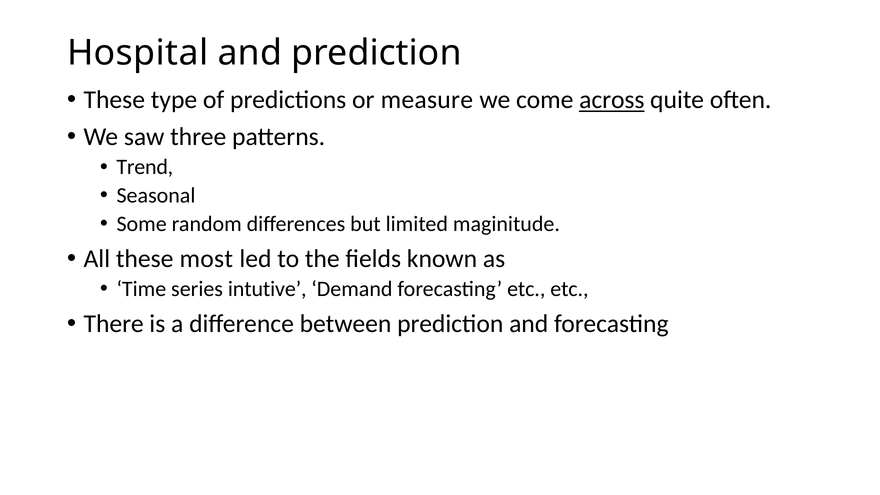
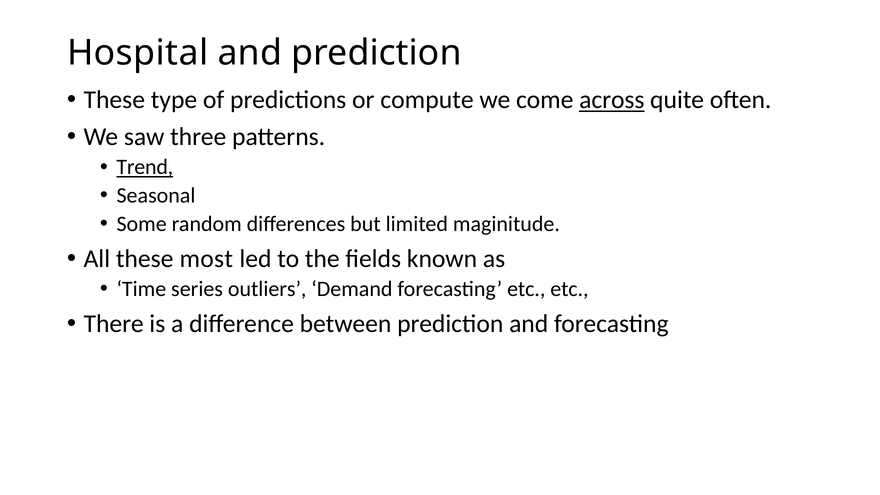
measure: measure -> compute
Trend underline: none -> present
intutive: intutive -> outliers
